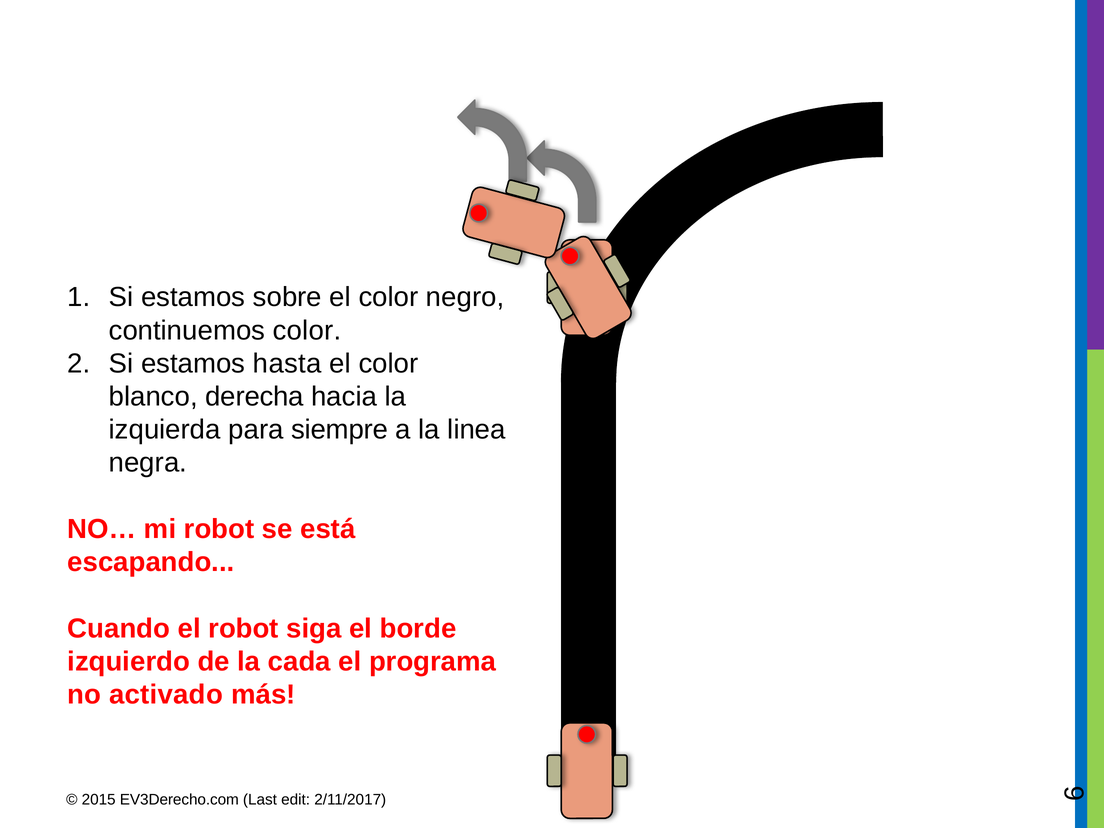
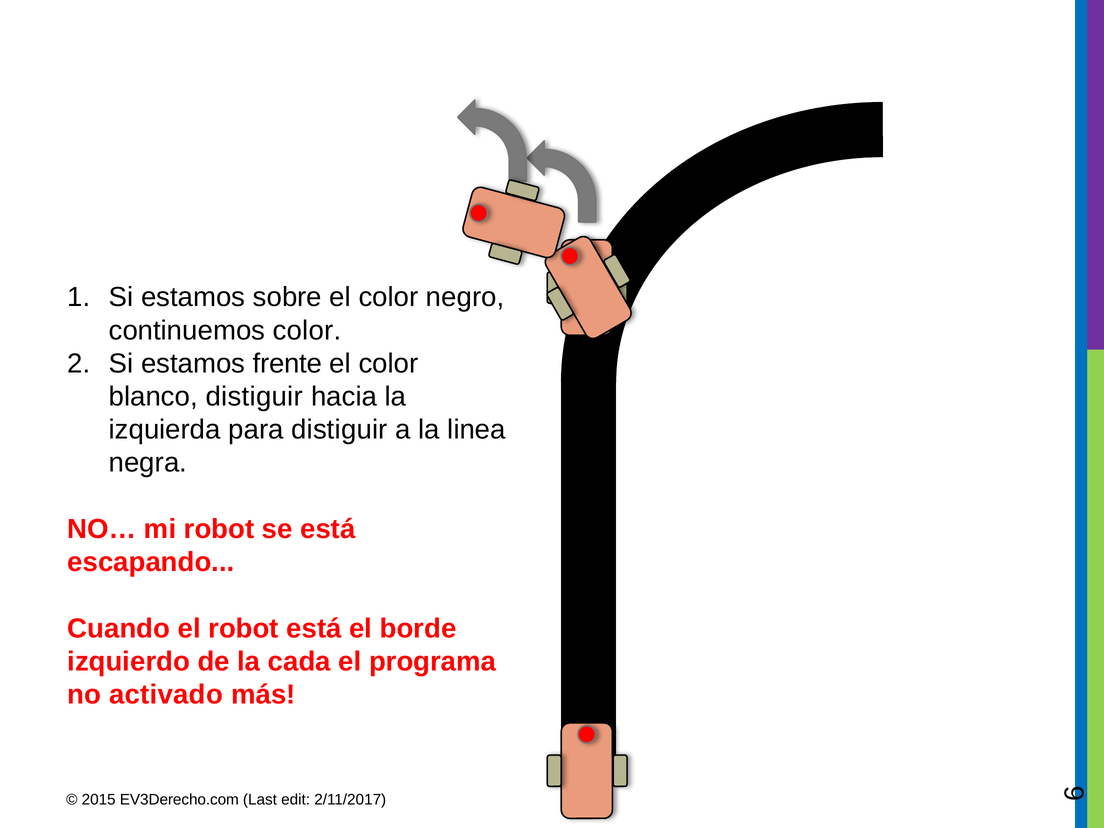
hasta: hasta -> frente
blanco derecha: derecha -> distiguir
para siempre: siempre -> distiguir
robot siga: siga -> está
